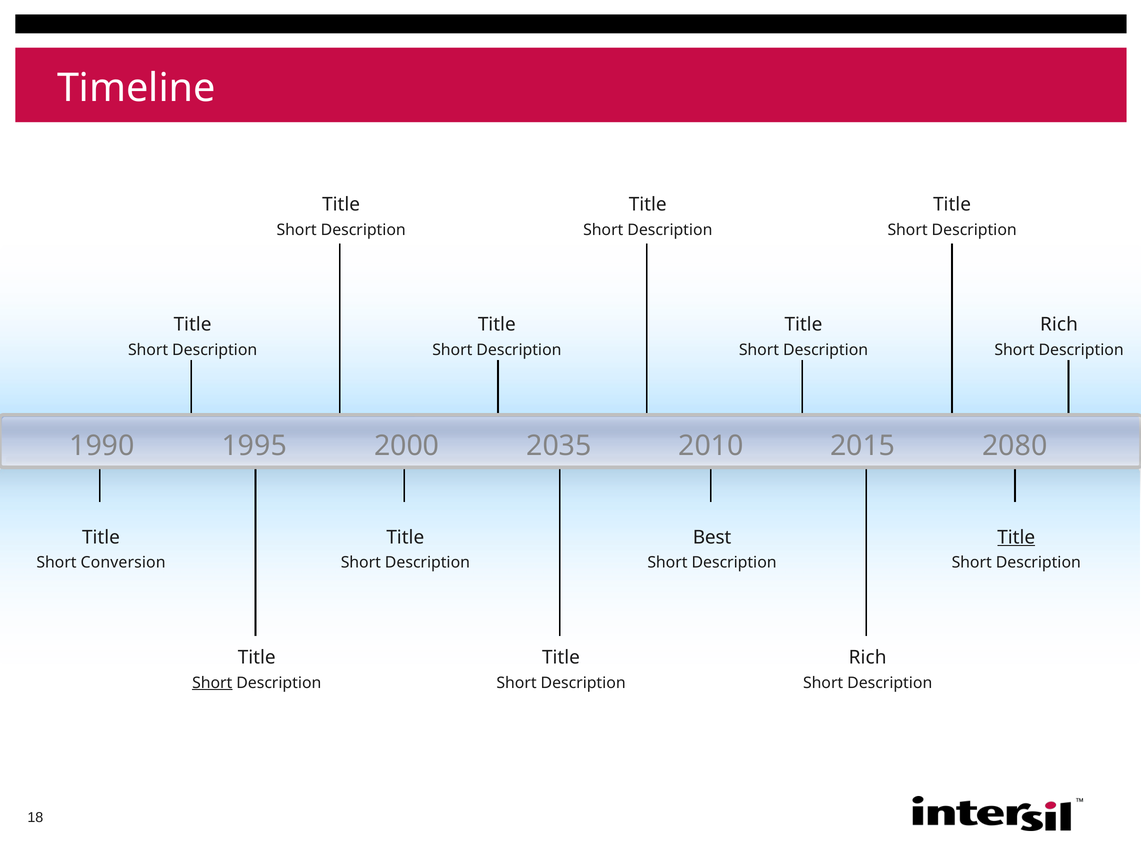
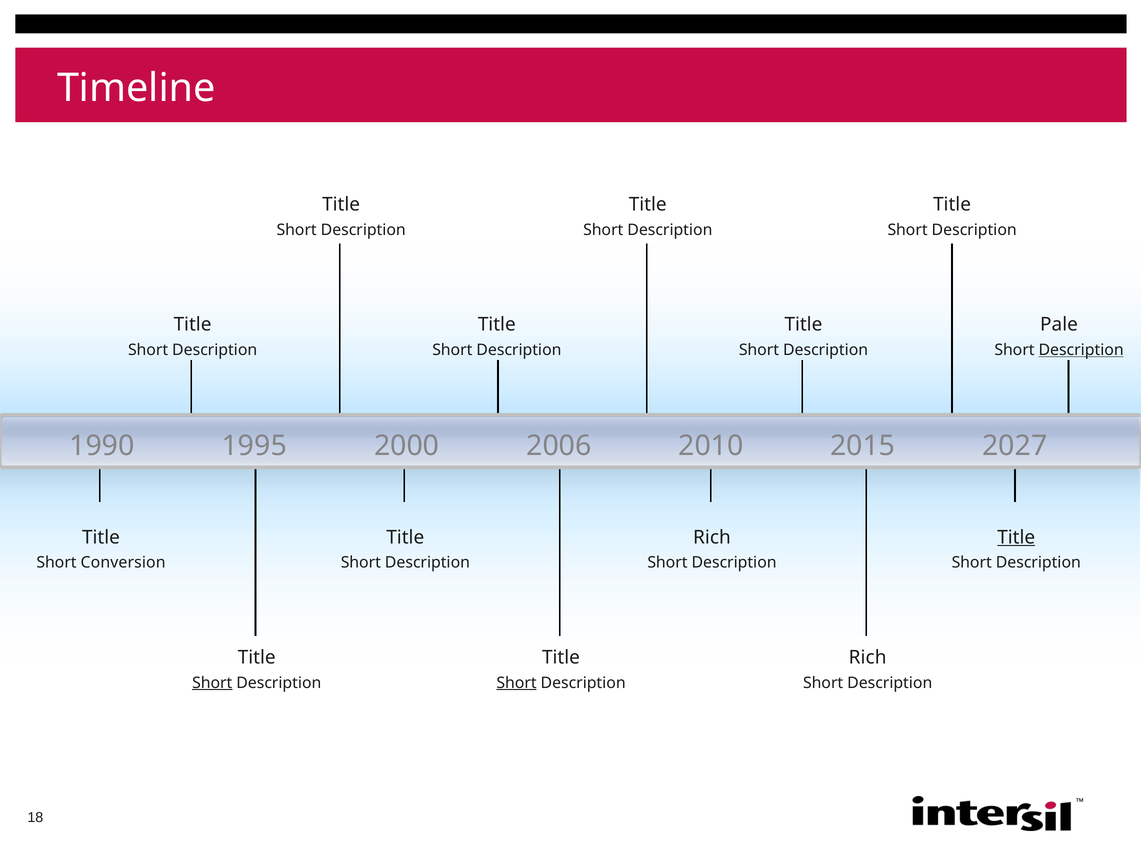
Rich at (1059, 324): Rich -> Pale
Description at (1081, 350) underline: none -> present
2035: 2035 -> 2006
2080: 2080 -> 2027
Best at (712, 537): Best -> Rich
Short at (517, 683) underline: none -> present
